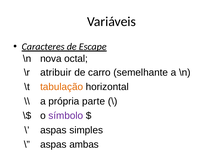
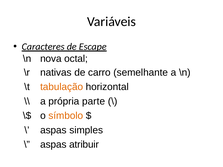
atribuir: atribuir -> nativas
símbolo colour: purple -> orange
ambas: ambas -> atribuir
